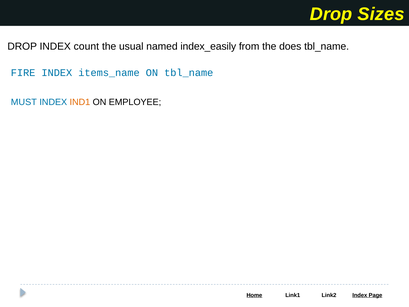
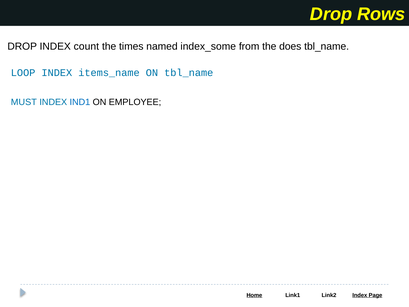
Sizes: Sizes -> Rows
usual: usual -> times
index_easily: index_easily -> index_some
FIRE: FIRE -> LOOP
IND1 colour: orange -> blue
